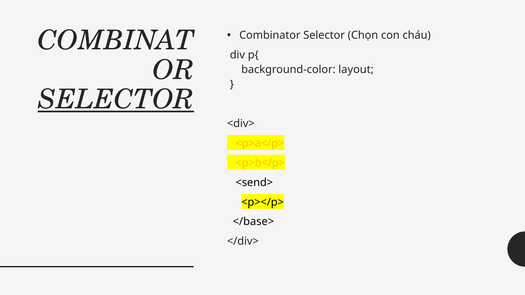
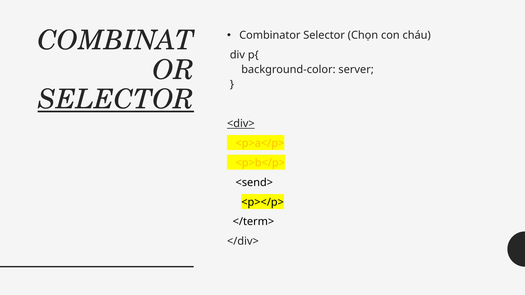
layout: layout -> server
<div> underline: none -> present
</base>: </base> -> </term>
